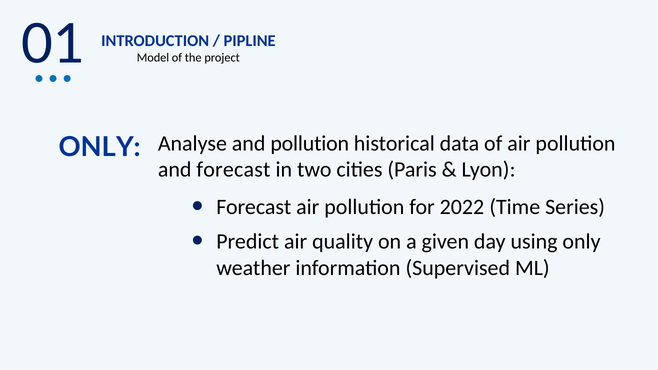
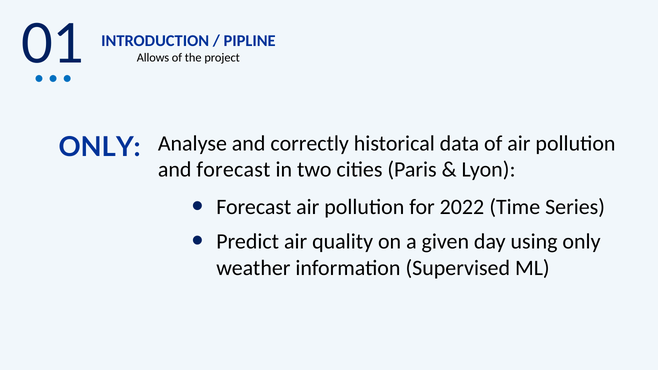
Model: Model -> Allows
and pollution: pollution -> correctly
